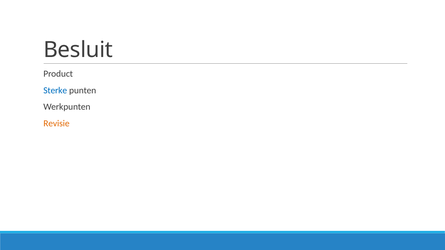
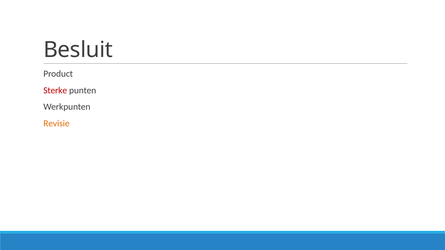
Sterke colour: blue -> red
